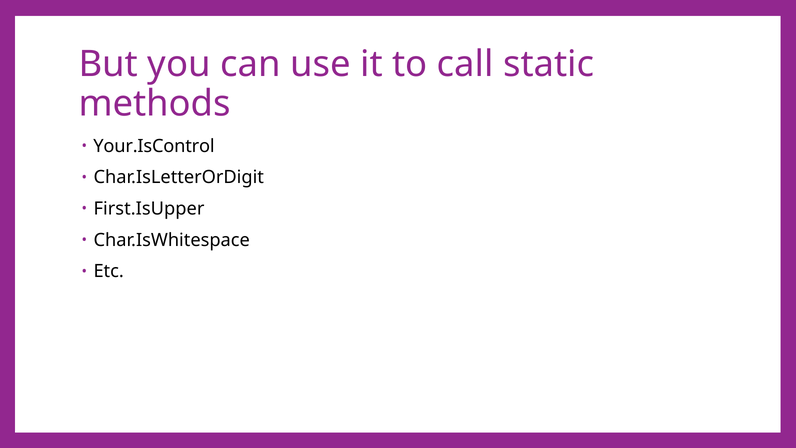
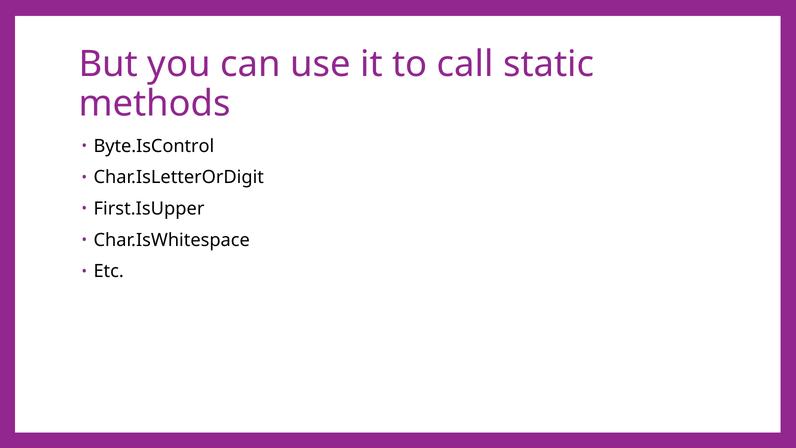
Your.IsControl: Your.IsControl -> Byte.IsControl
